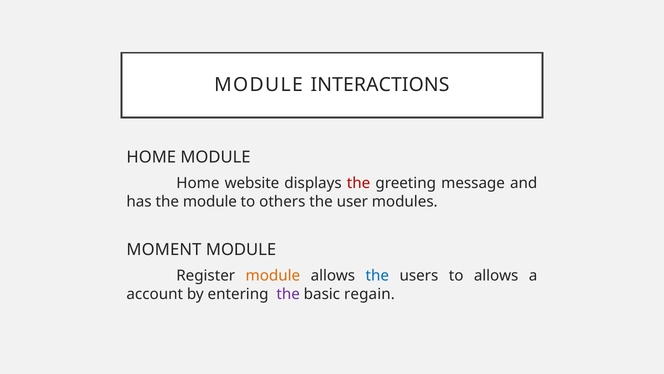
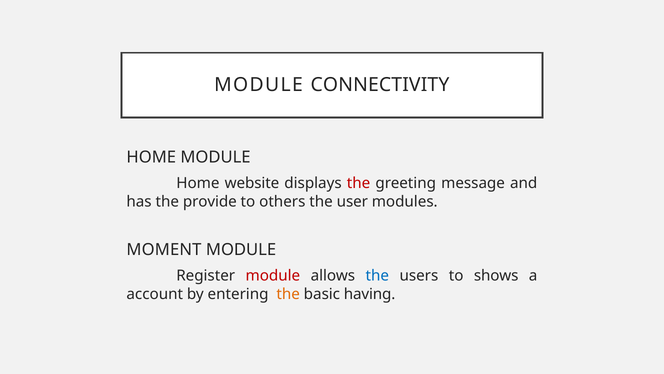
INTERACTIONS: INTERACTIONS -> CONNECTIVITY
the module: module -> provide
module at (273, 275) colour: orange -> red
to allows: allows -> shows
the at (288, 294) colour: purple -> orange
regain: regain -> having
